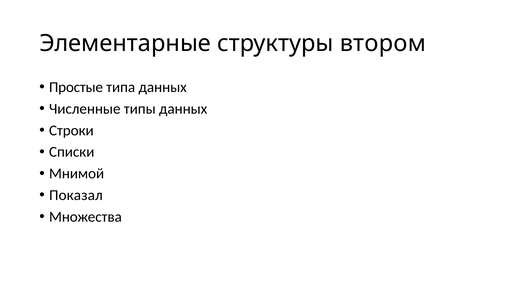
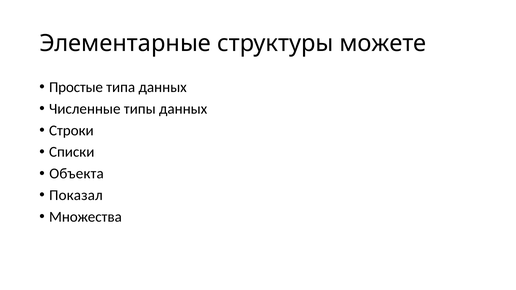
втором: втором -> можете
Мнимой: Мнимой -> Объекта
